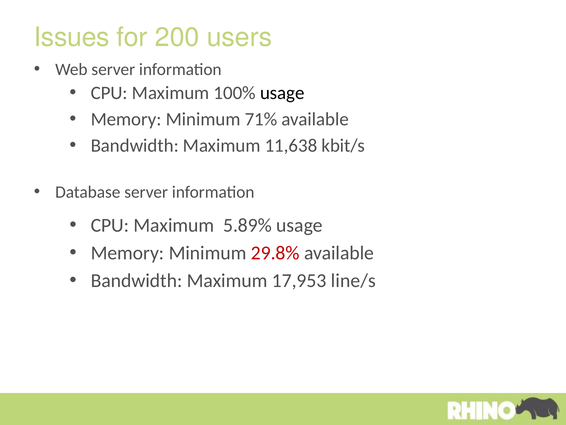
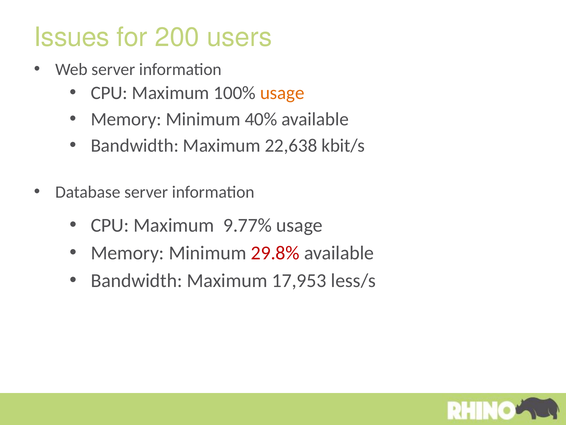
usage at (282, 93) colour: black -> orange
71%: 71% -> 40%
11,638: 11,638 -> 22,638
5.89%: 5.89% -> 9.77%
line/s: line/s -> less/s
